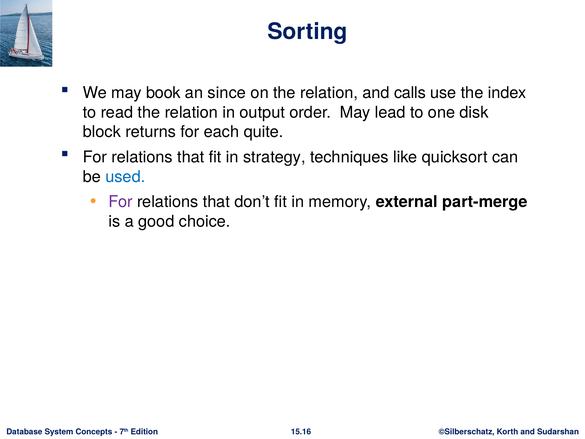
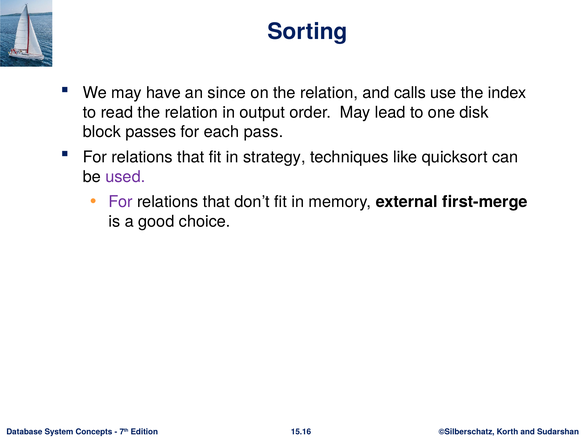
book: book -> have
returns: returns -> passes
quite: quite -> pass
used colour: blue -> purple
part-merge: part-merge -> first-merge
